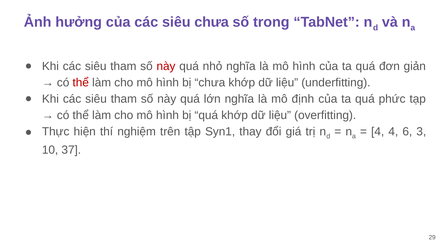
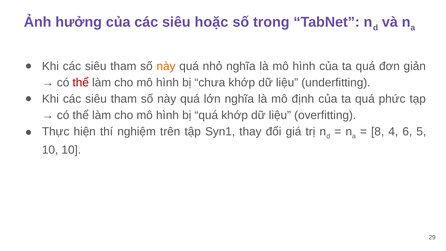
siêu chưa: chưa -> hoặc
này at (166, 66) colour: red -> orange
4 at (378, 132): 4 -> 8
3: 3 -> 5
10 37: 37 -> 10
